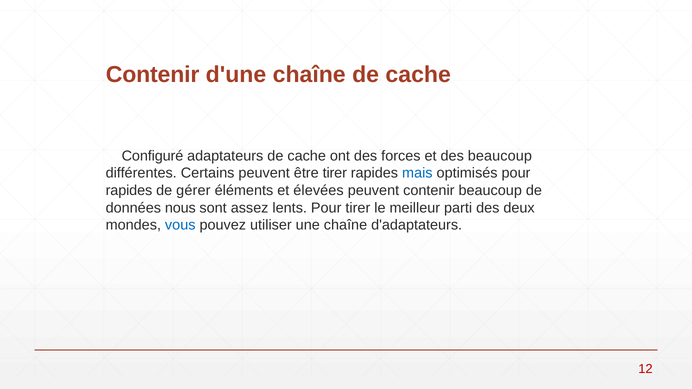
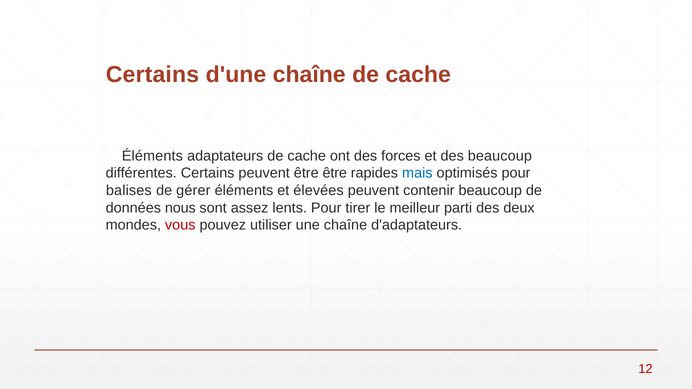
Contenir at (153, 75): Contenir -> Certains
Configuré at (152, 156): Configuré -> Éléments
être tirer: tirer -> être
rapides at (129, 191): rapides -> balises
vous colour: blue -> red
